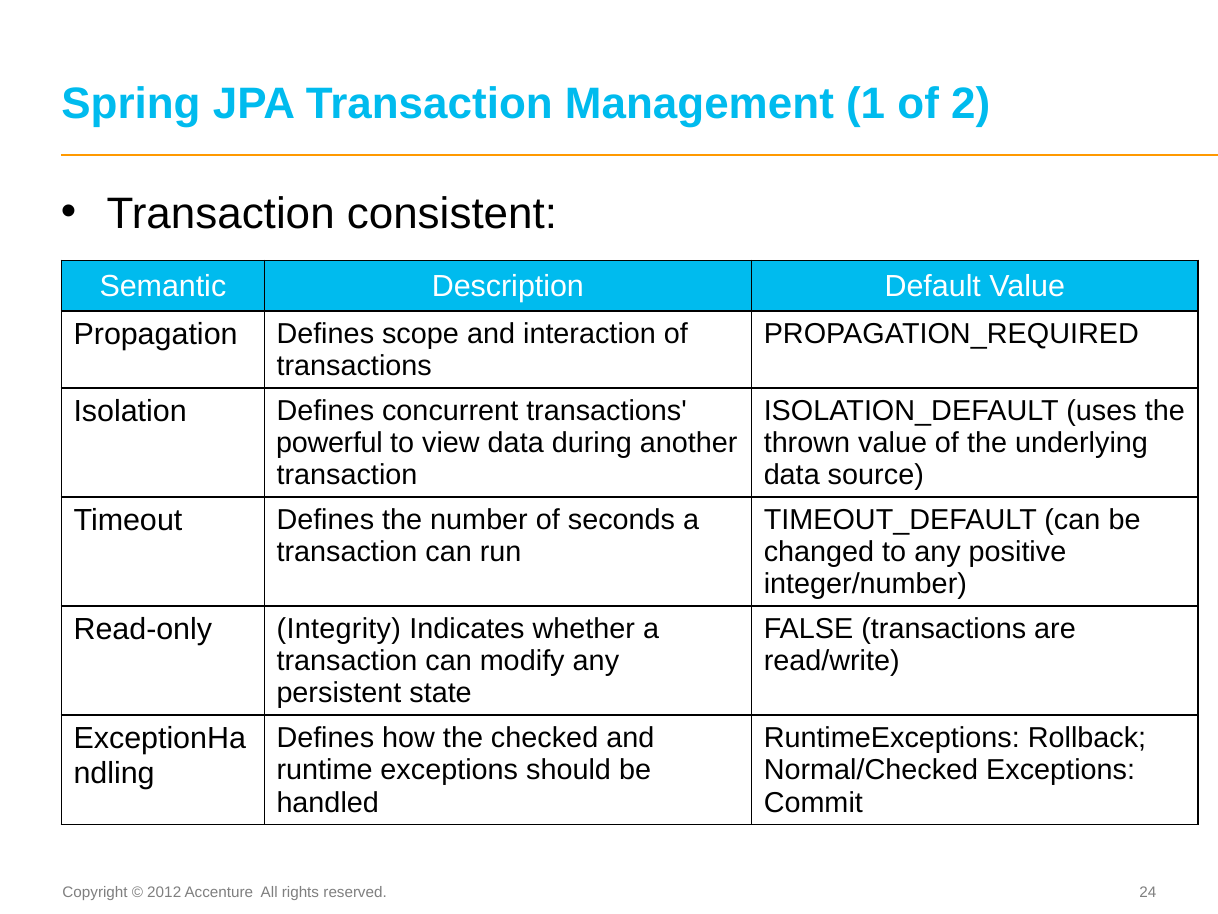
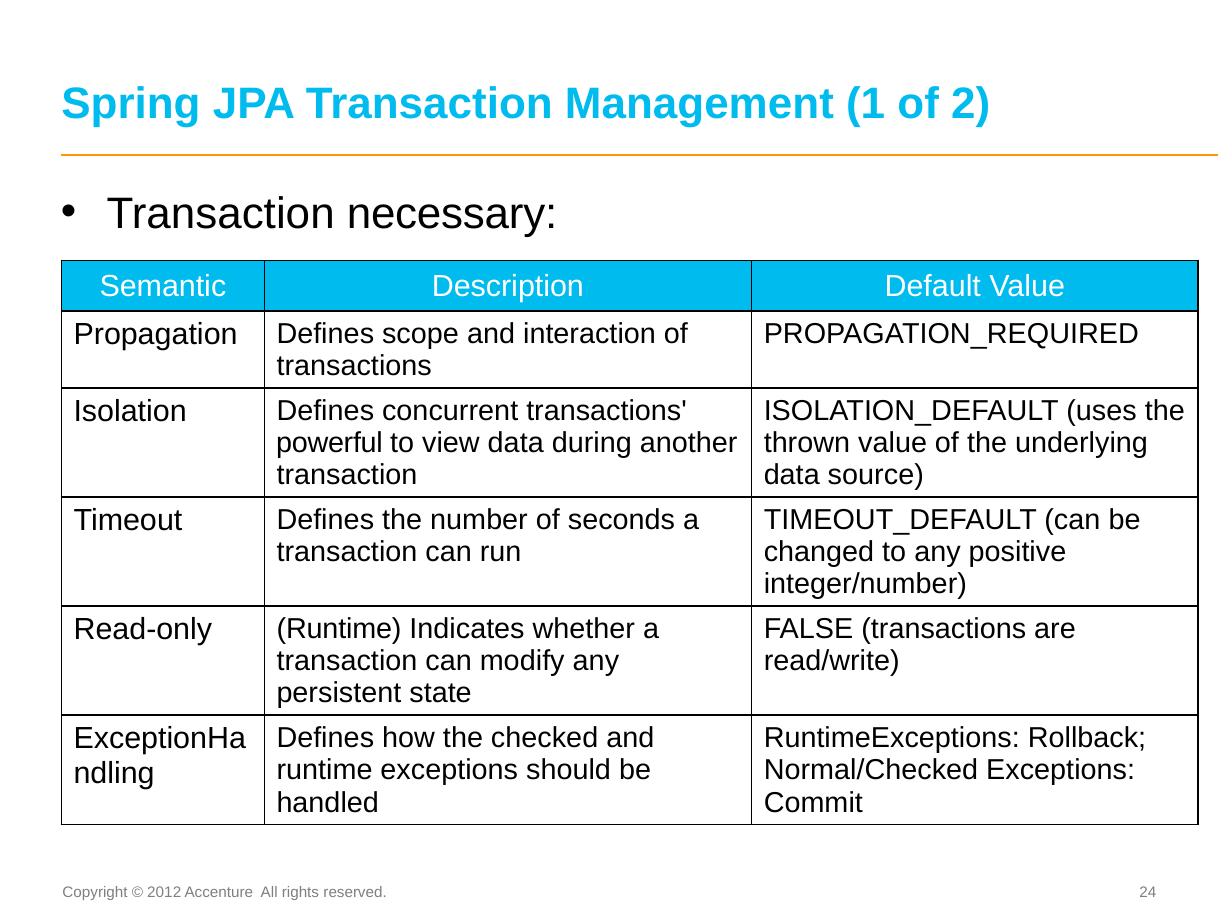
consistent: consistent -> necessary
Read-only Integrity: Integrity -> Runtime
